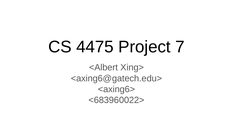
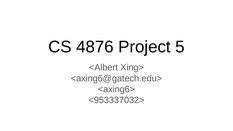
4475: 4475 -> 4876
7: 7 -> 5
<683960022>: <683960022> -> <953337032>
